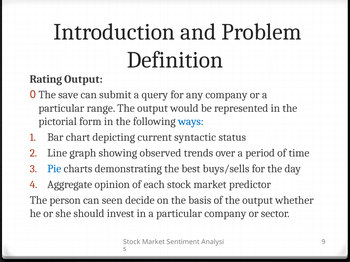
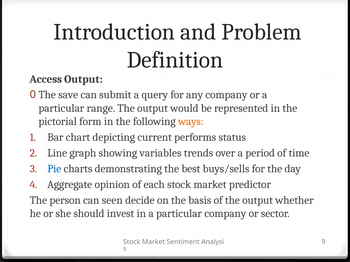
Rating: Rating -> Access
ways colour: blue -> orange
syntactic: syntactic -> performs
observed: observed -> variables
